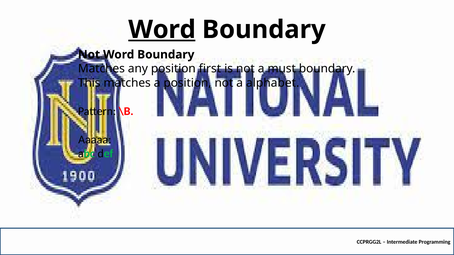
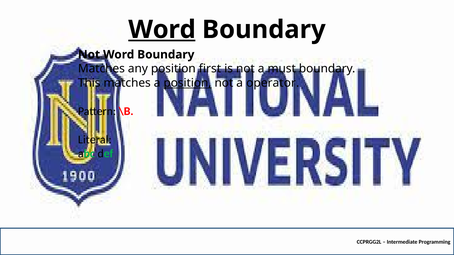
position at (187, 83) underline: none -> present
alphabet: alphabet -> operator
Aaaaa: Aaaaa -> Literal
